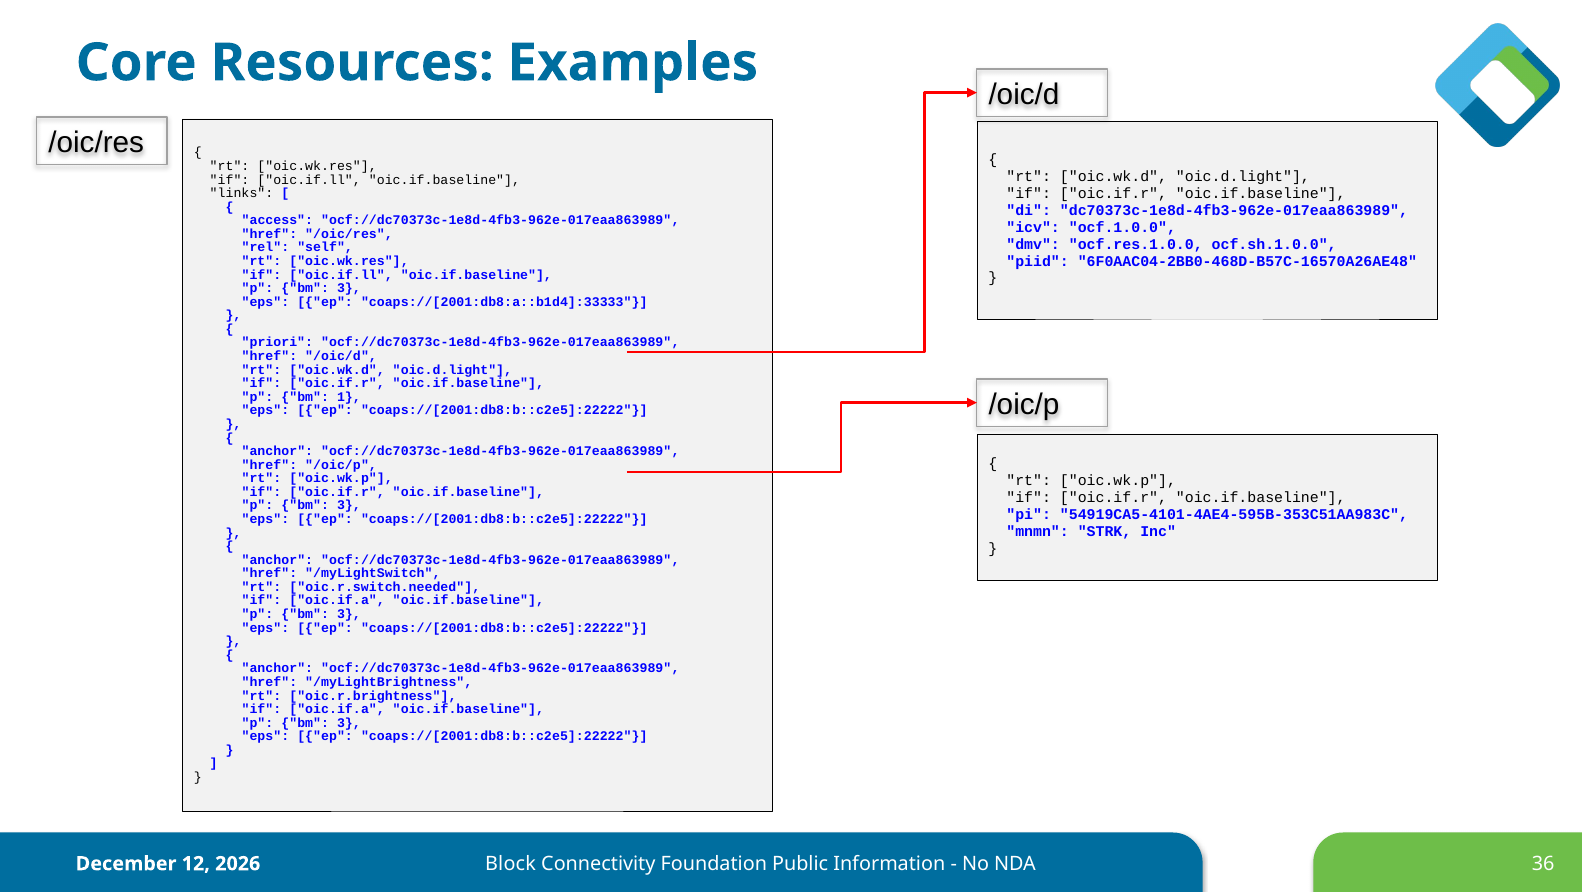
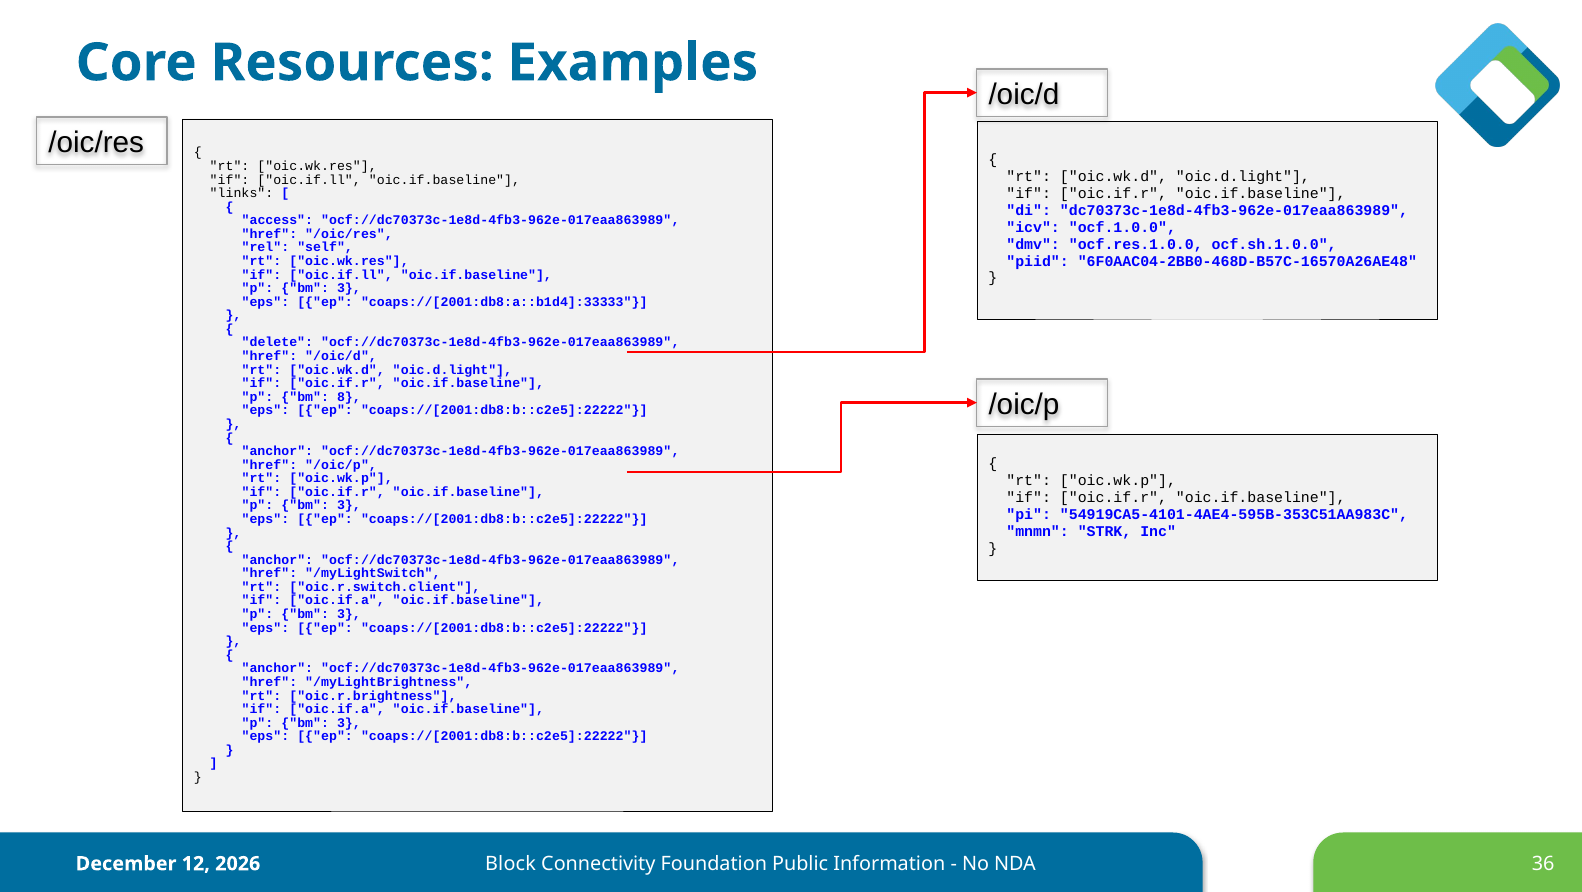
priori: priori -> delete
1: 1 -> 8
oic.r.switch.needed: oic.r.switch.needed -> oic.r.switch.client
